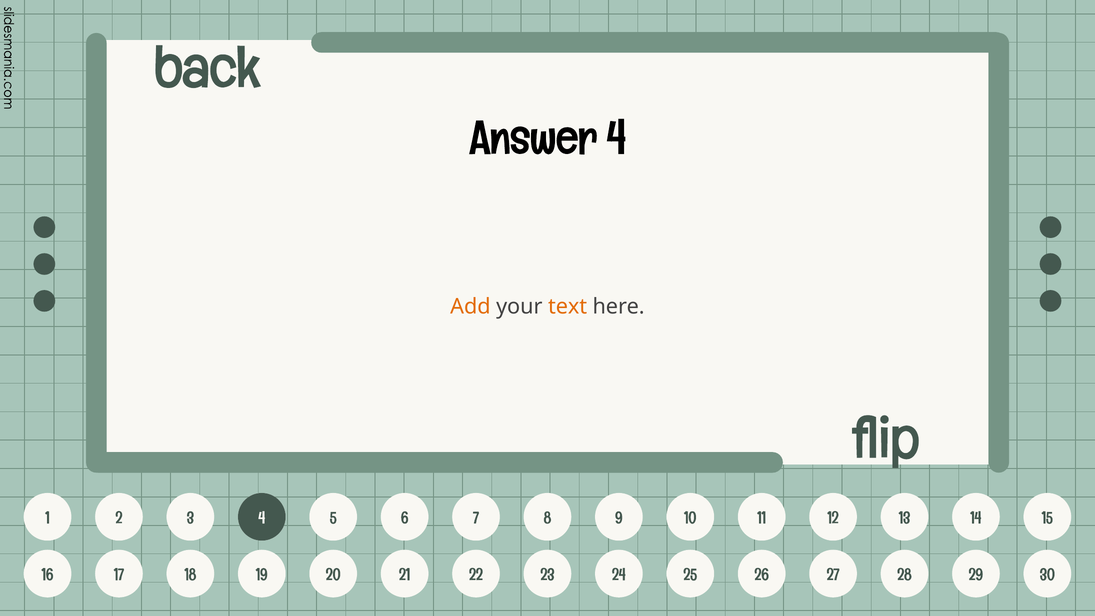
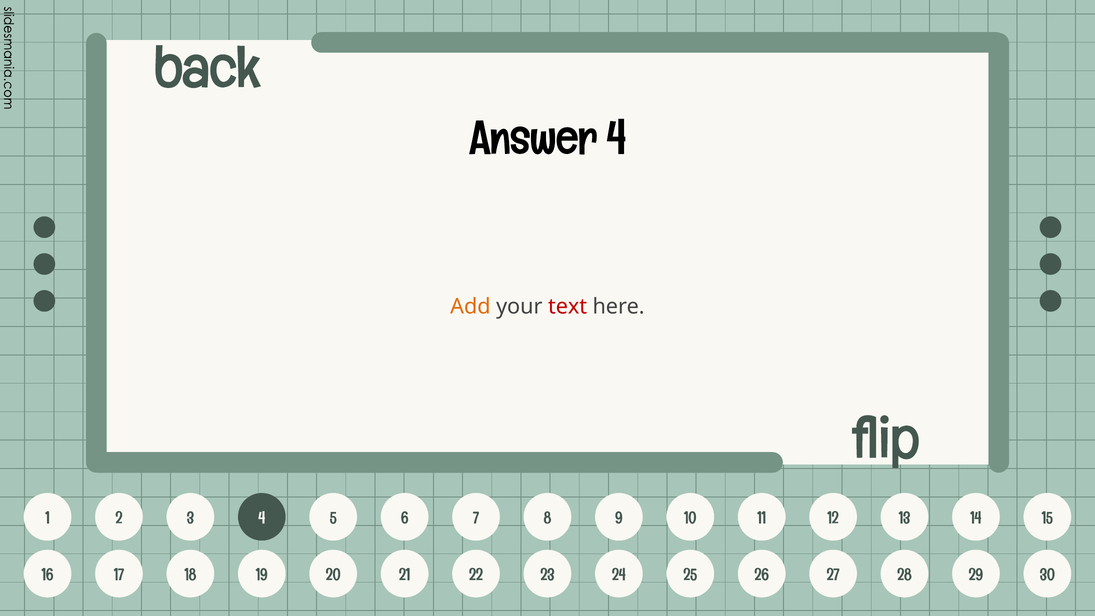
text colour: orange -> red
